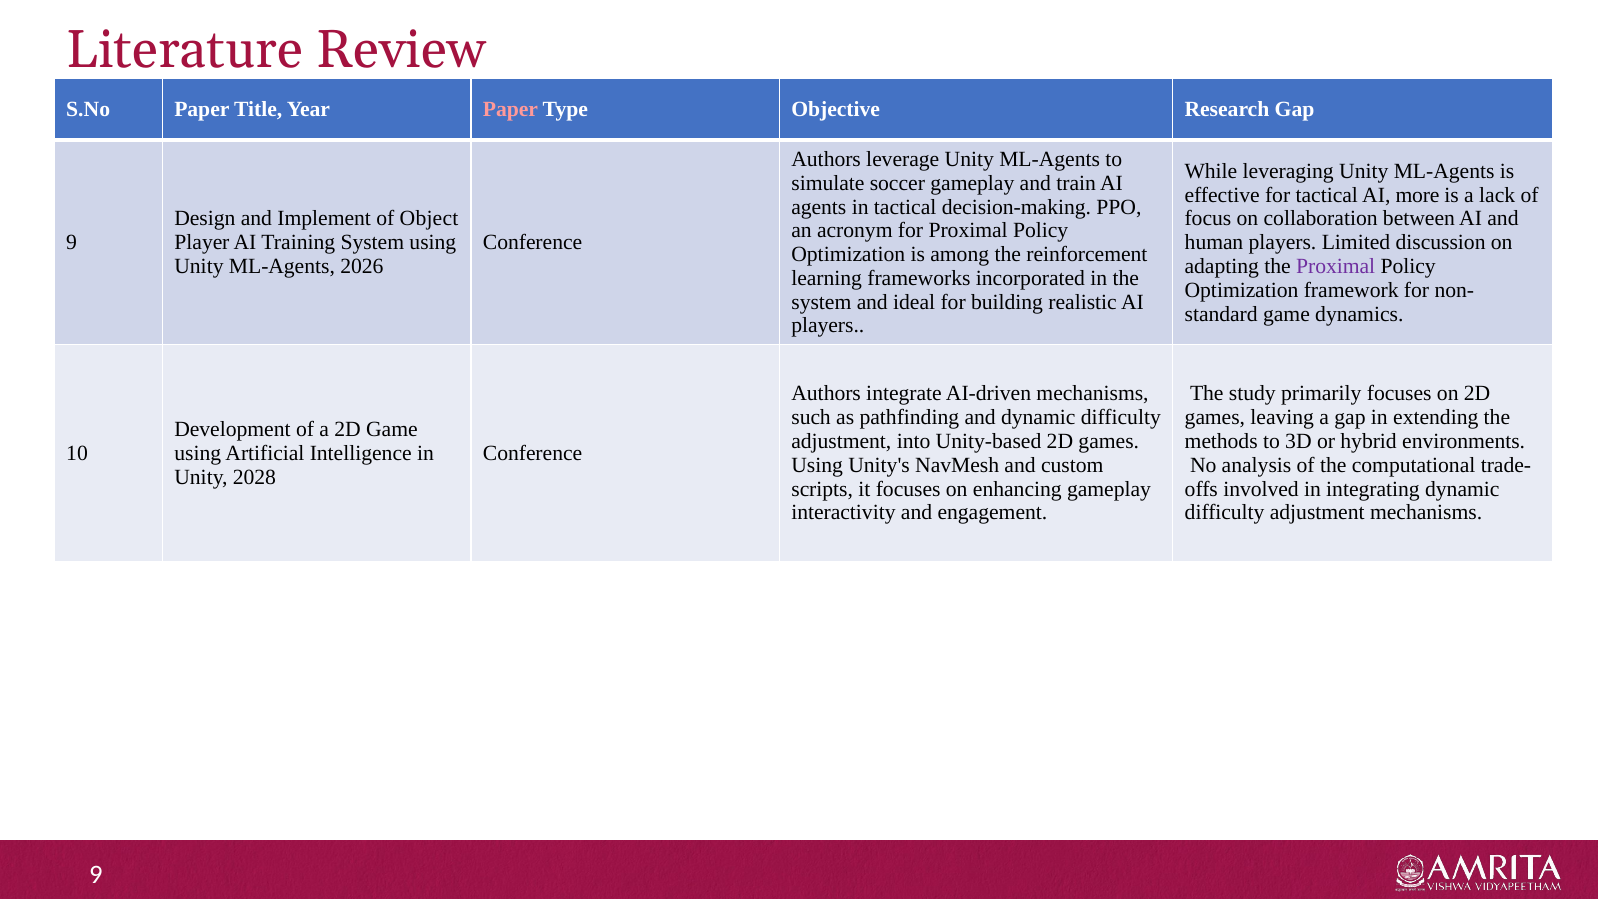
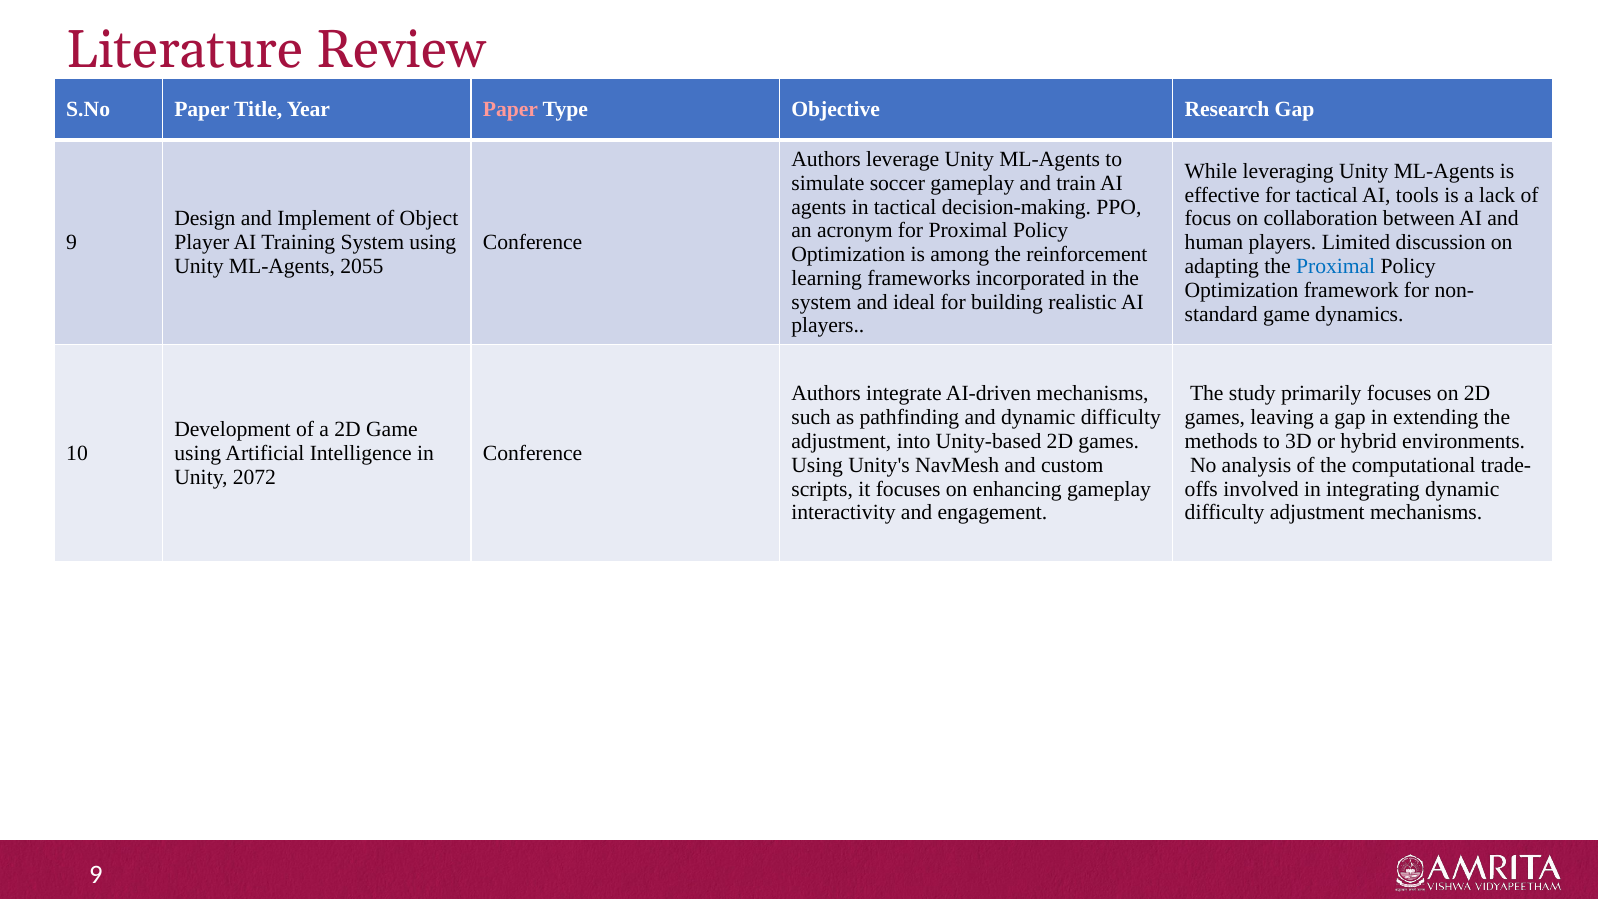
more: more -> tools
2026: 2026 -> 2055
Proximal at (1336, 266) colour: purple -> blue
2028: 2028 -> 2072
